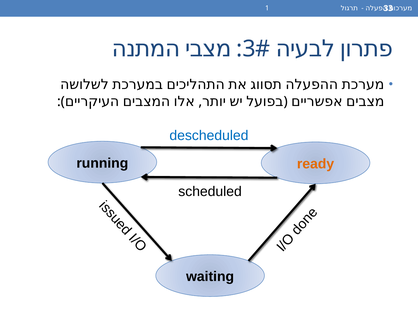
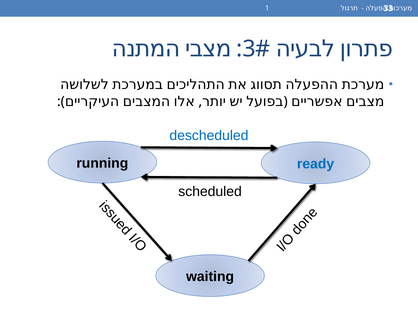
ready colour: orange -> blue
